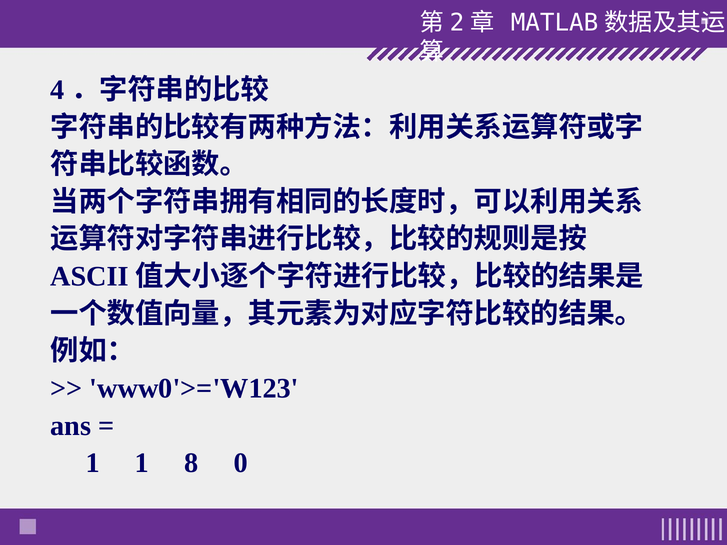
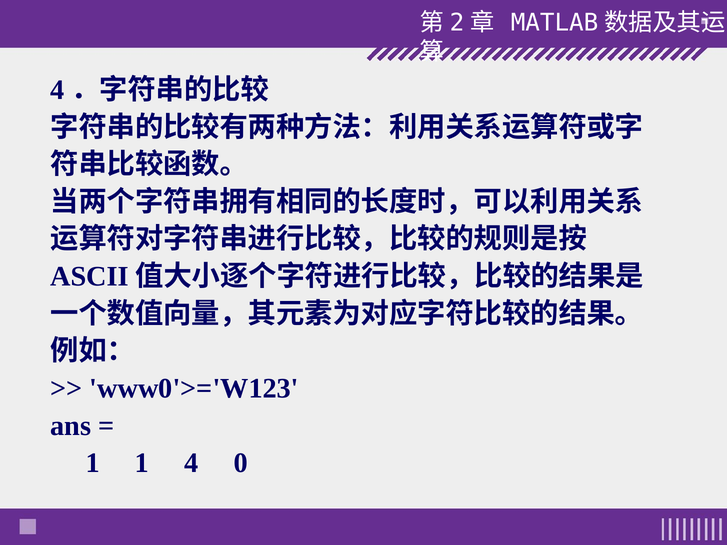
1 8: 8 -> 4
